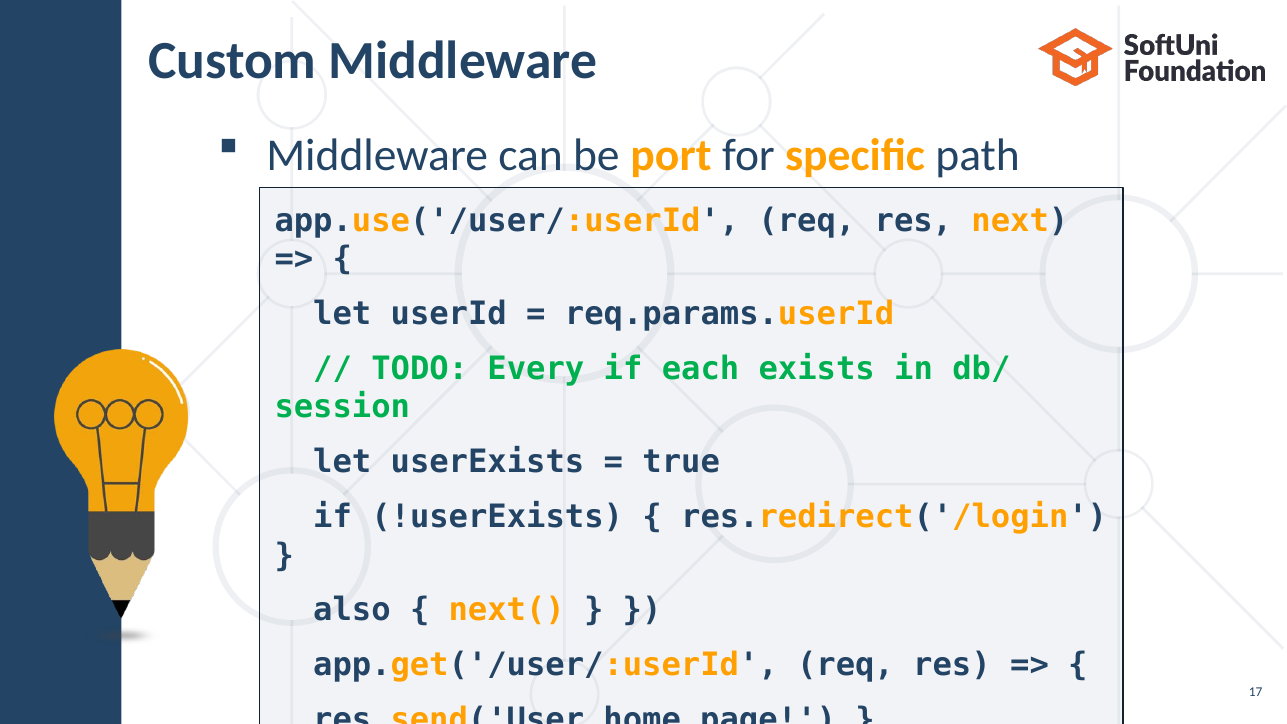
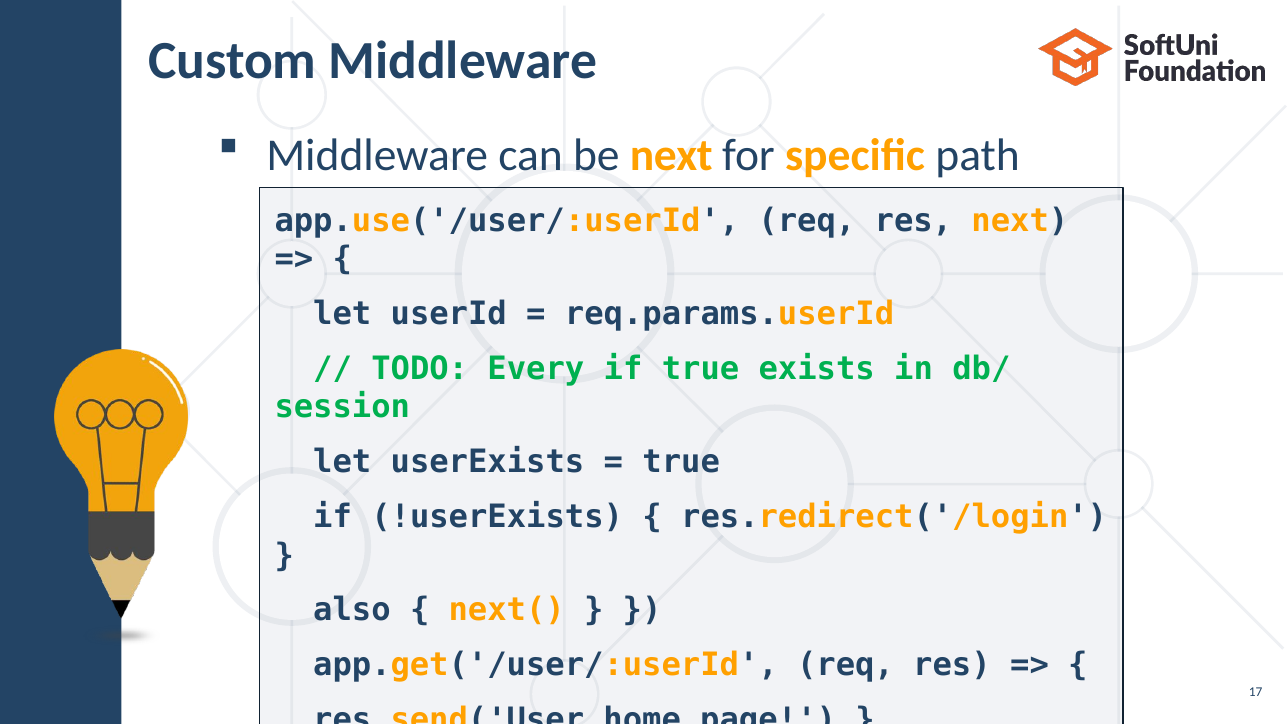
be port: port -> next
if each: each -> true
